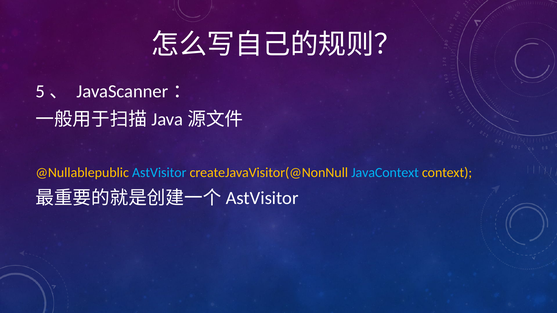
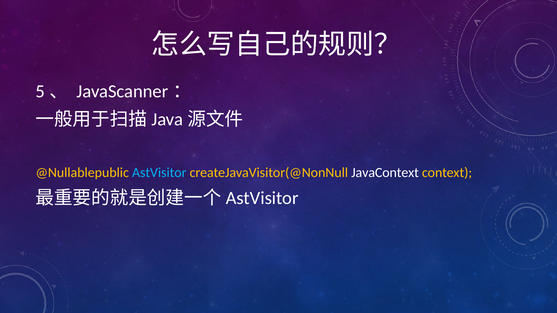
JavaContext colour: light blue -> white
